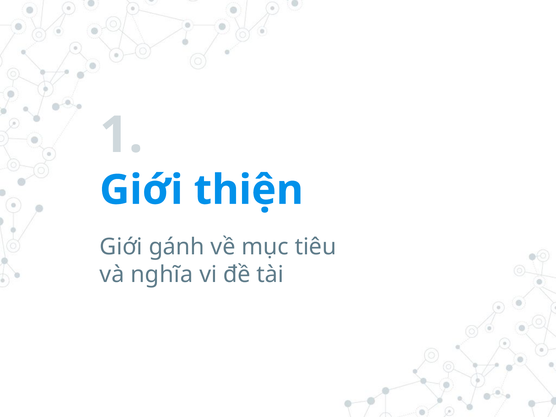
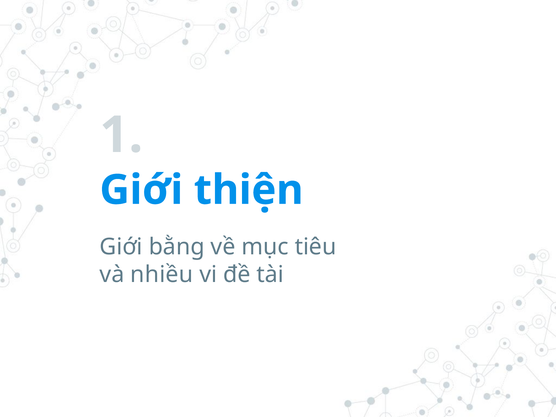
gánh: gánh -> bằng
nghĩa: nghĩa -> nhiều
